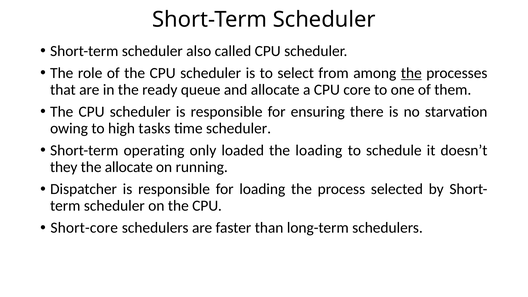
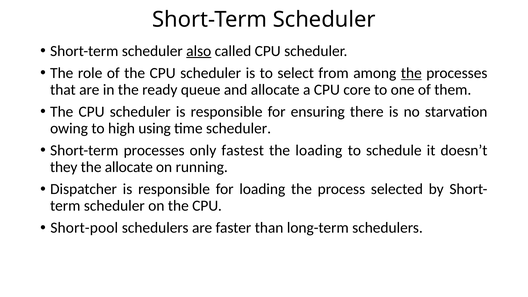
also underline: none -> present
tasks: tasks -> using
Short-term operating: operating -> processes
loaded: loaded -> fastest
Short-core: Short-core -> Short-pool
